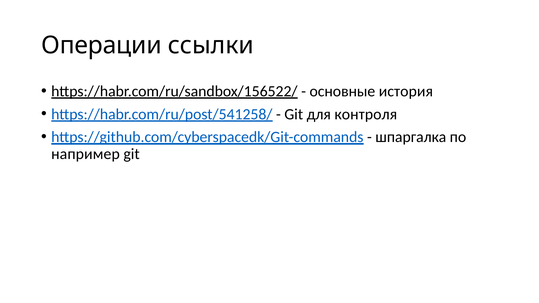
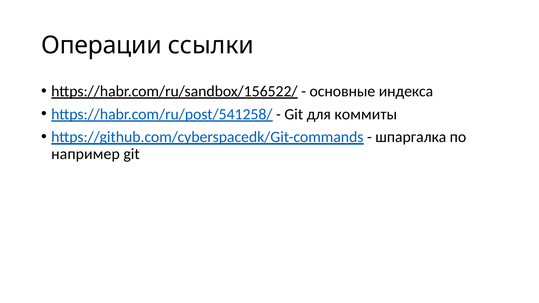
история: история -> индекса
контроля: контроля -> коммиты
